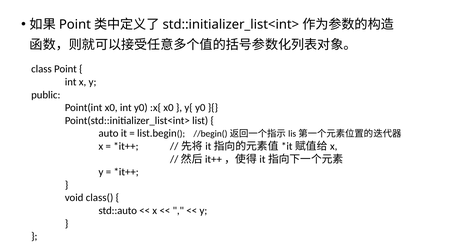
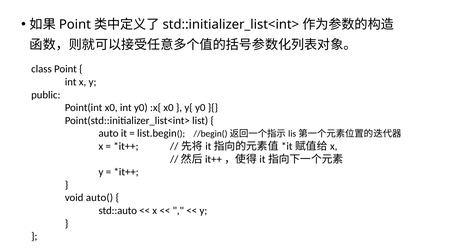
class(: class( -> auto(
